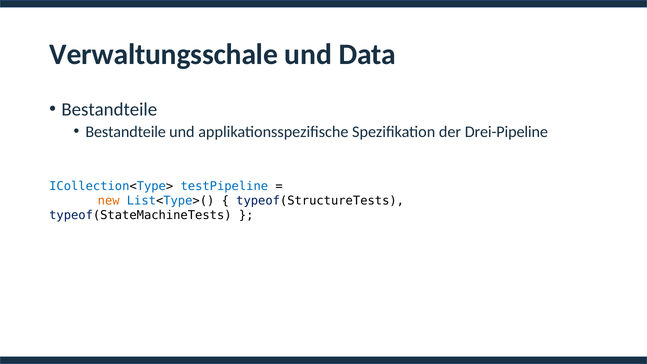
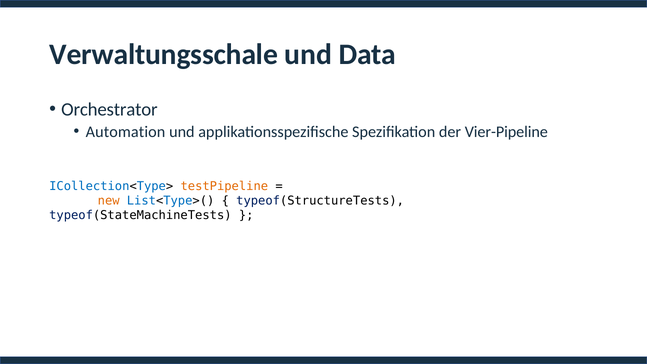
Bestandteile at (109, 109): Bestandteile -> Orchestrator
Bestandteile at (126, 132): Bestandteile -> Automation
Drei-Pipeline: Drei-Pipeline -> Vier-Pipeline
testPipeline colour: blue -> orange
